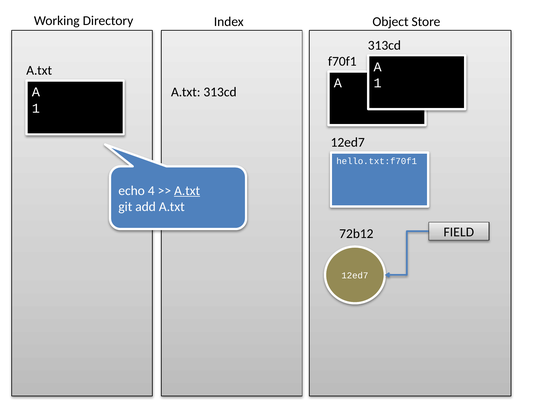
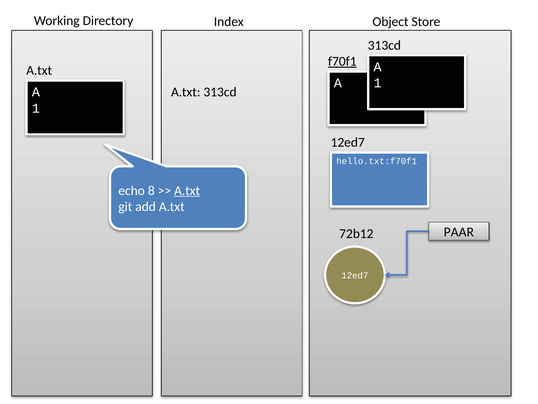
f70f1 underline: none -> present
4: 4 -> 8
FIELD: FIELD -> PAAR
